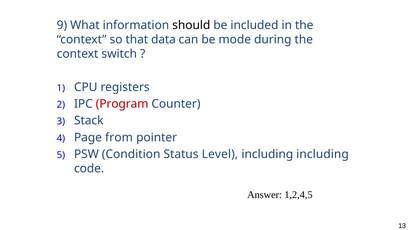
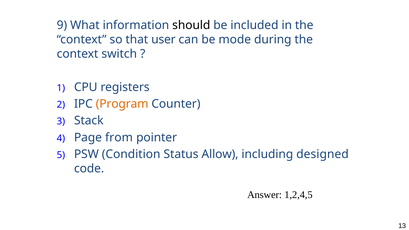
data: data -> user
Program colour: red -> orange
Level: Level -> Allow
including including: including -> designed
